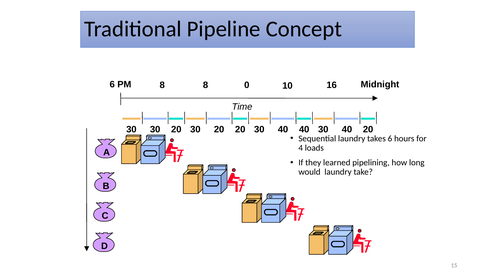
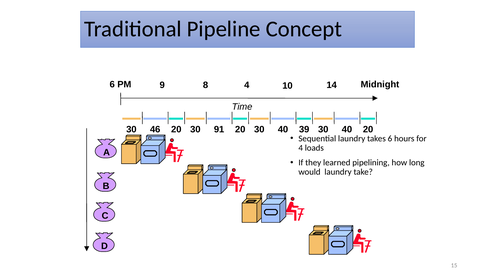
PM 8: 8 -> 9
8 0: 0 -> 4
16: 16 -> 14
30 30: 30 -> 46
20 30 20: 20 -> 91
40 40: 40 -> 39
